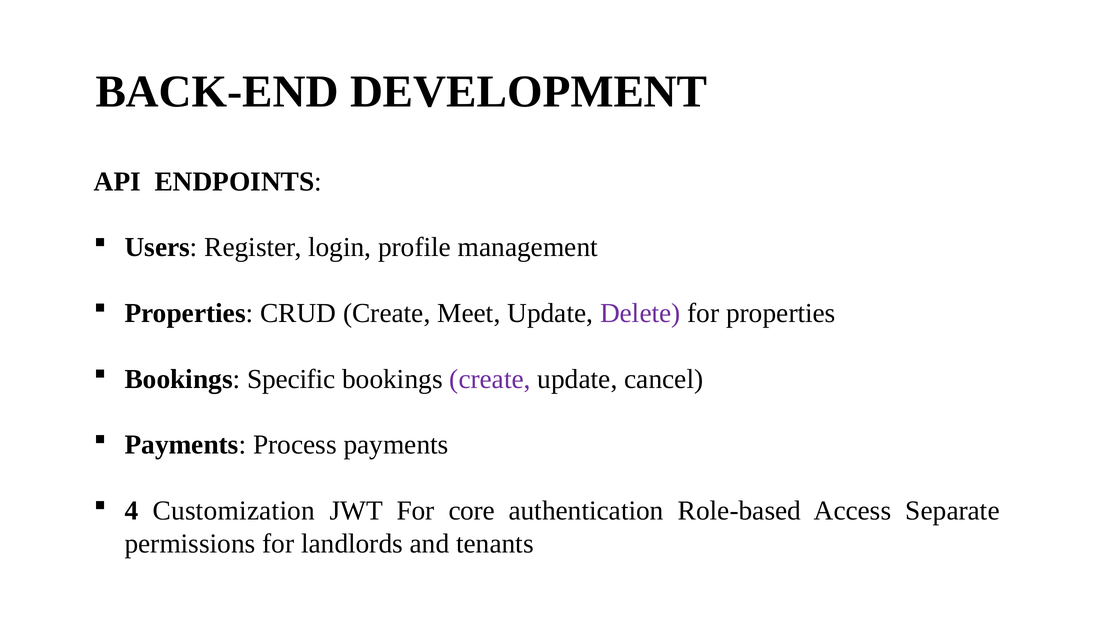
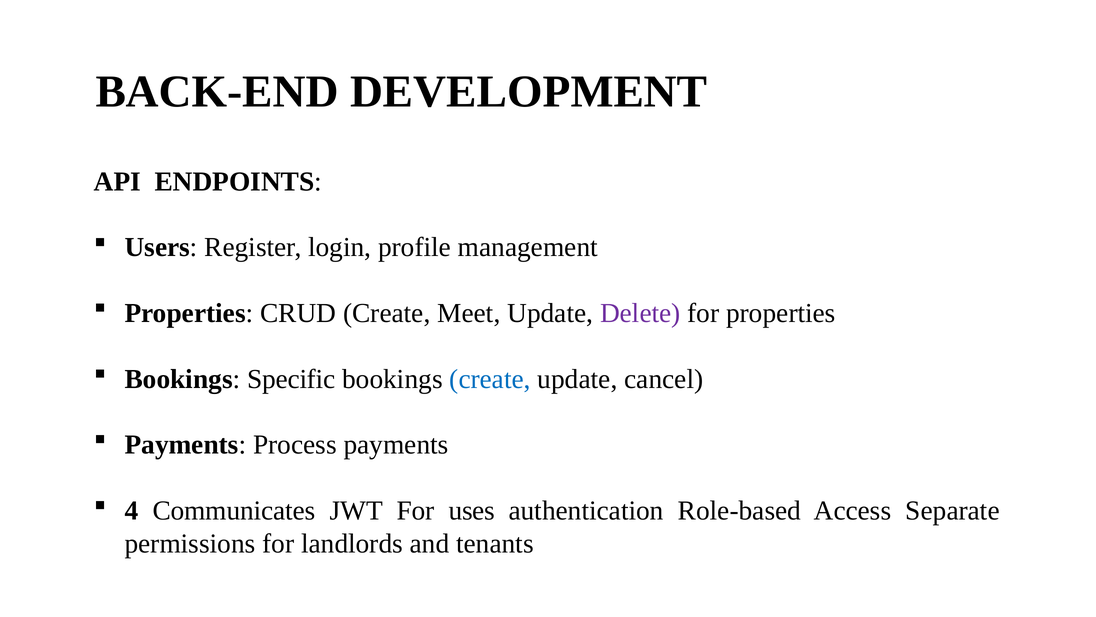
create at (490, 379) colour: purple -> blue
Customization: Customization -> Communicates
core: core -> uses
